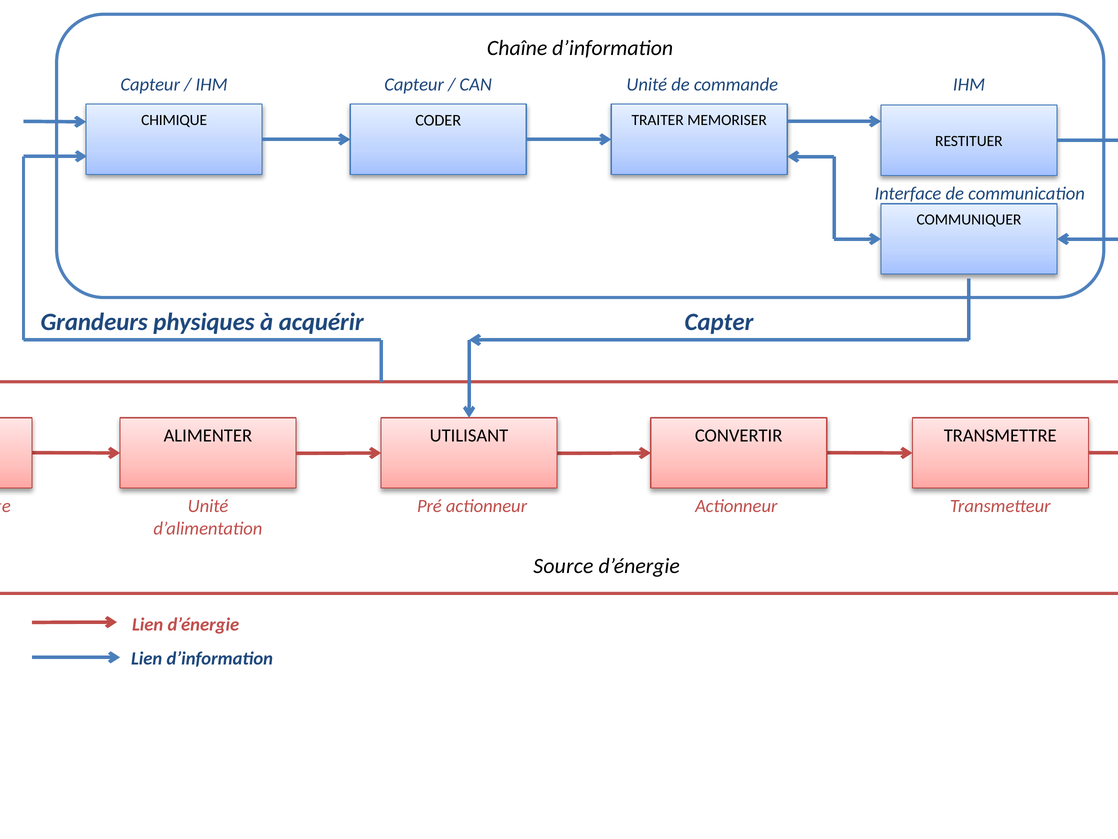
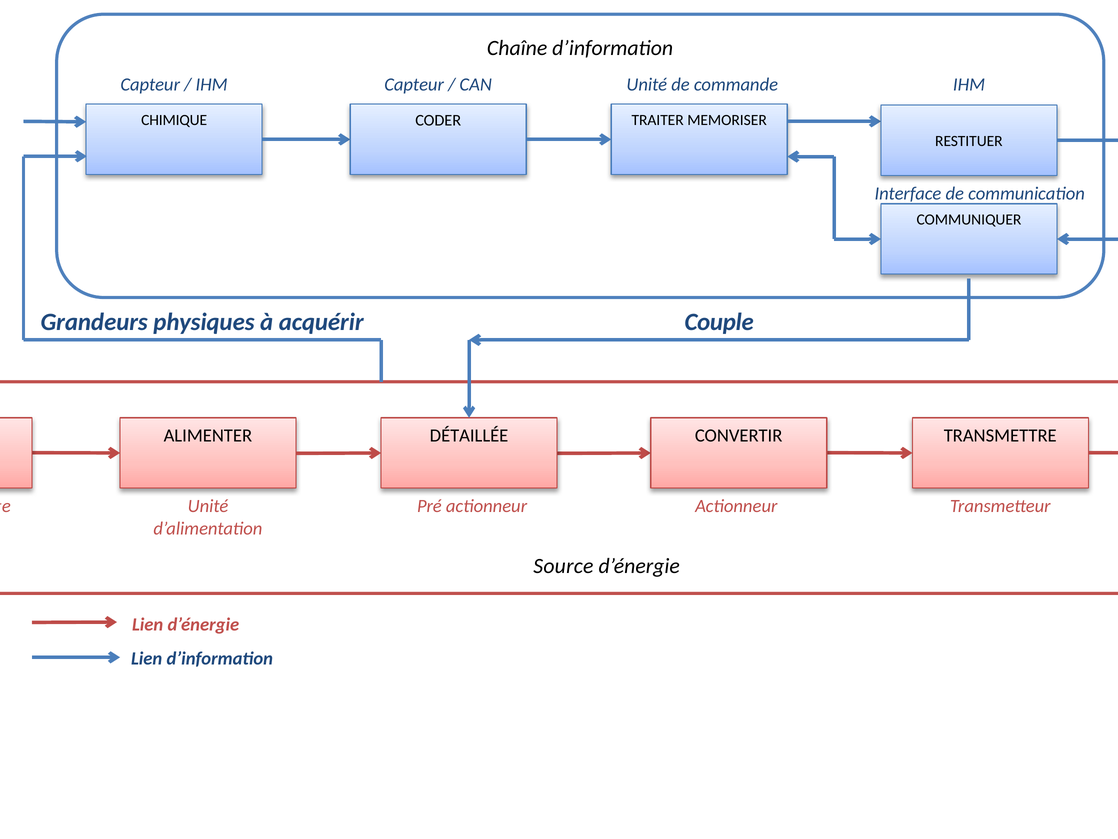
Capter: Capter -> Couple
UTILISANT: UTILISANT -> DÉTAILLÉE
